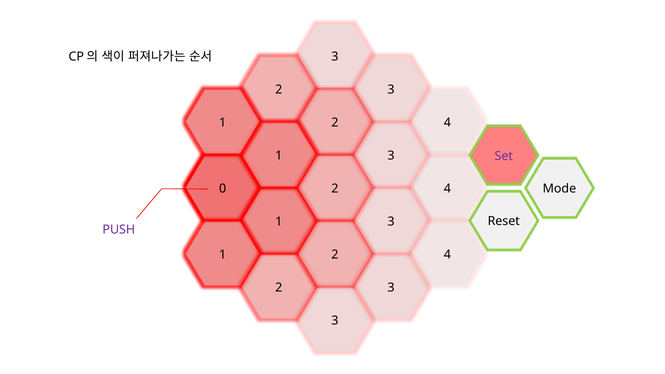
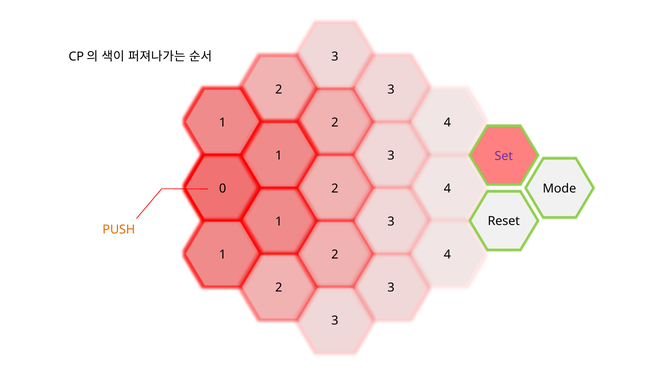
PUSH colour: purple -> orange
